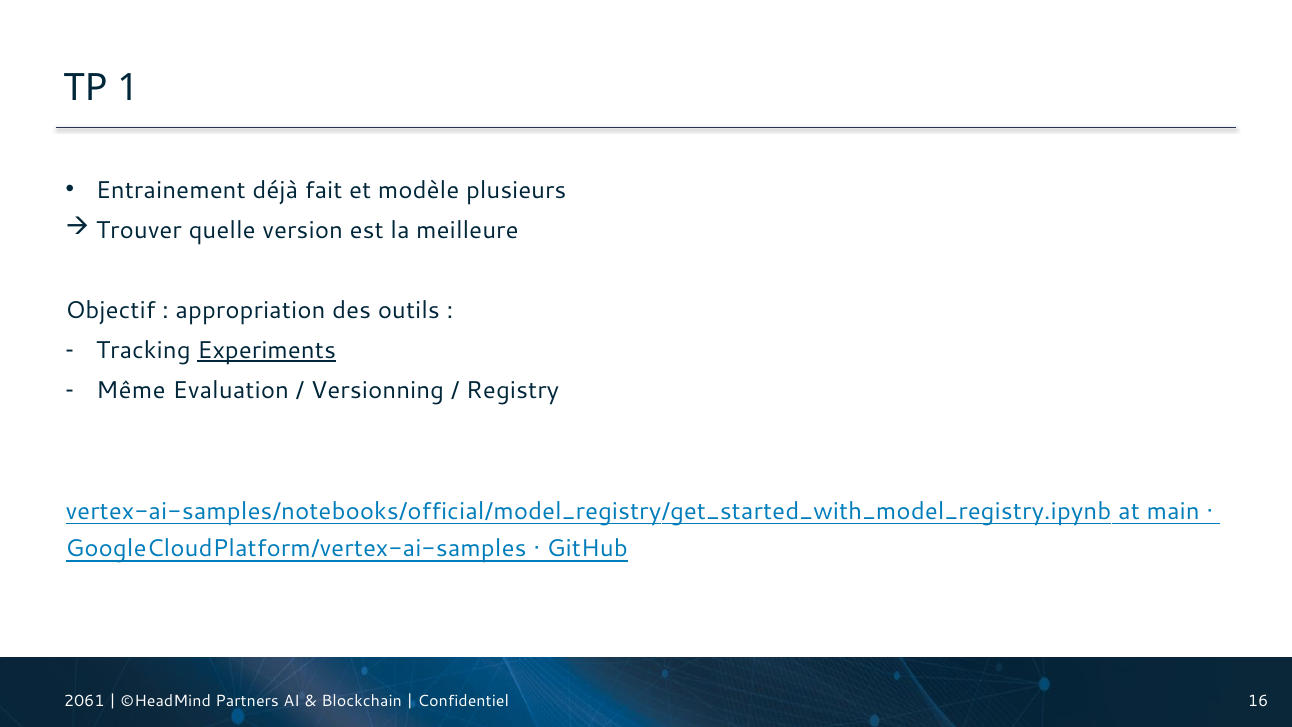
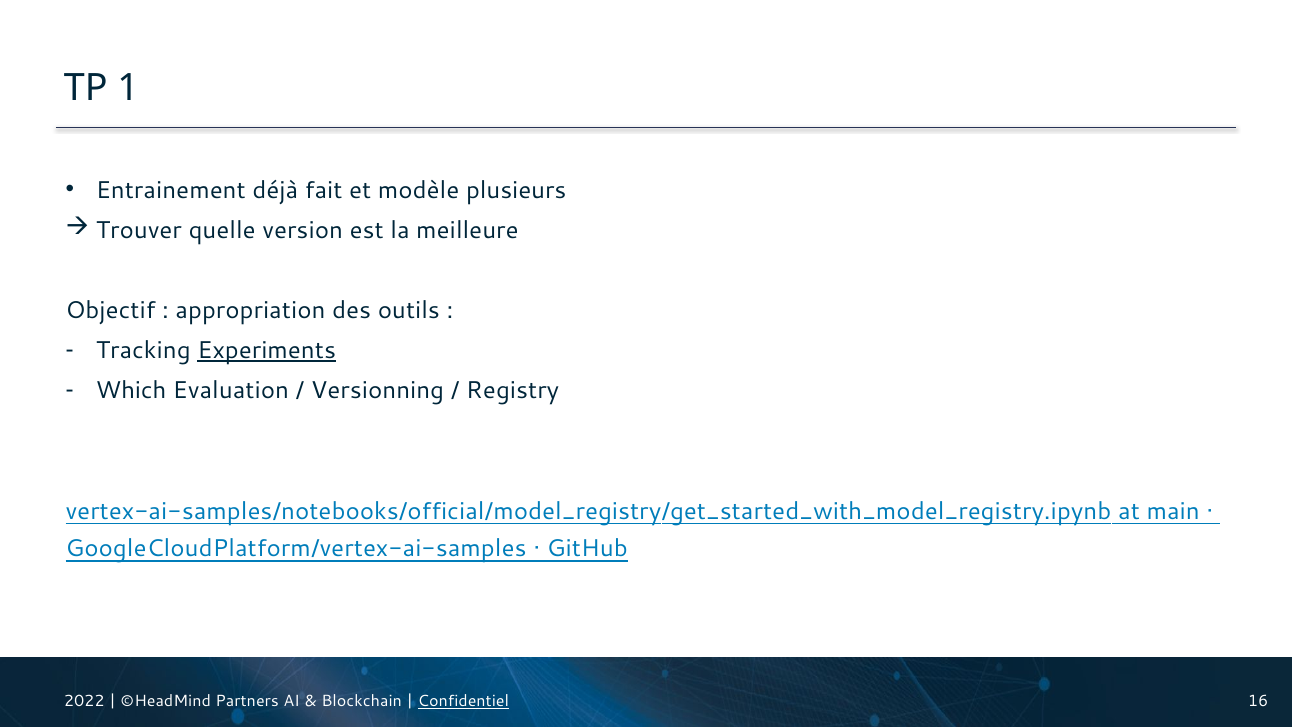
Même: Même -> Which
2061: 2061 -> 2022
Confidentiel underline: none -> present
